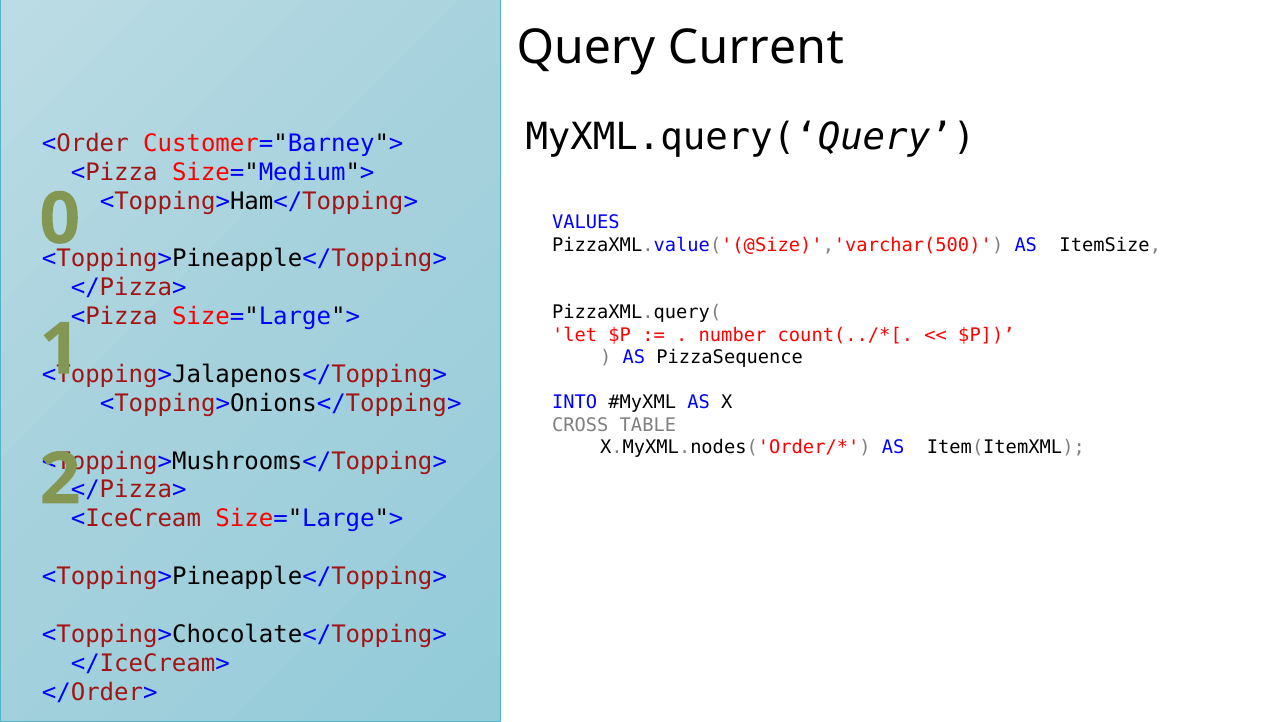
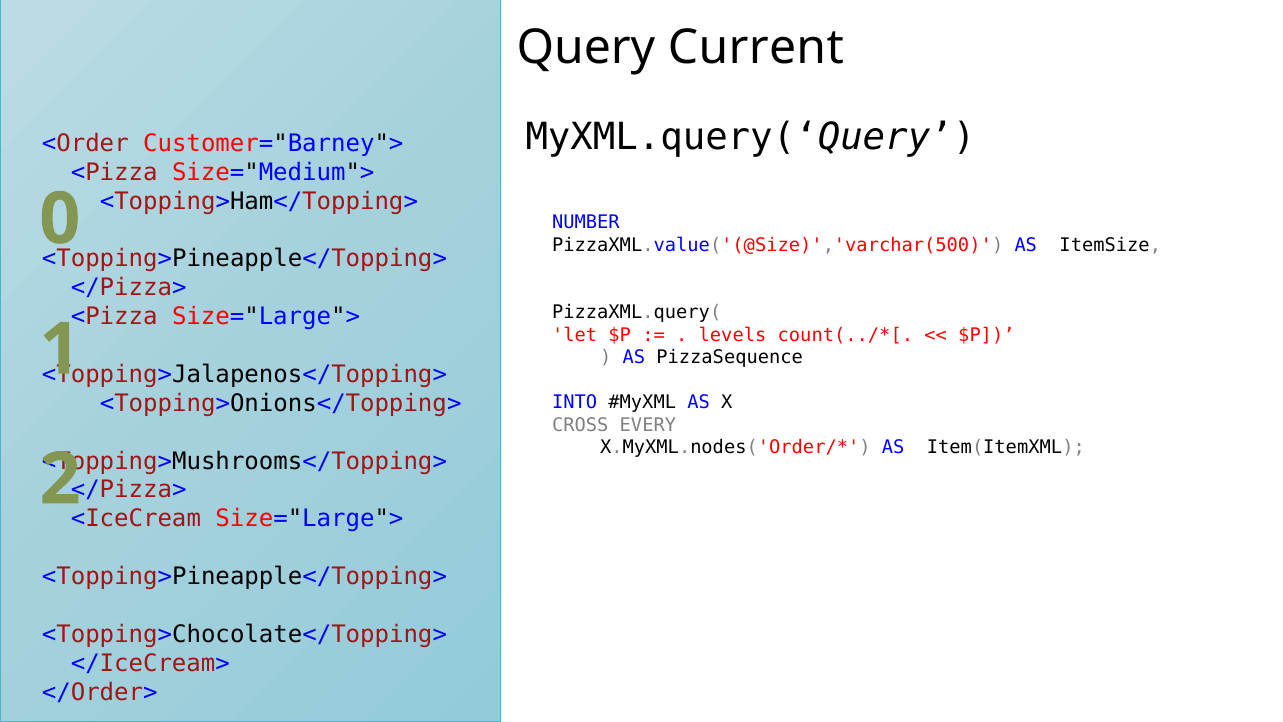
VALUES: VALUES -> NUMBER
number: number -> levels
TABLE: TABLE -> EVERY
